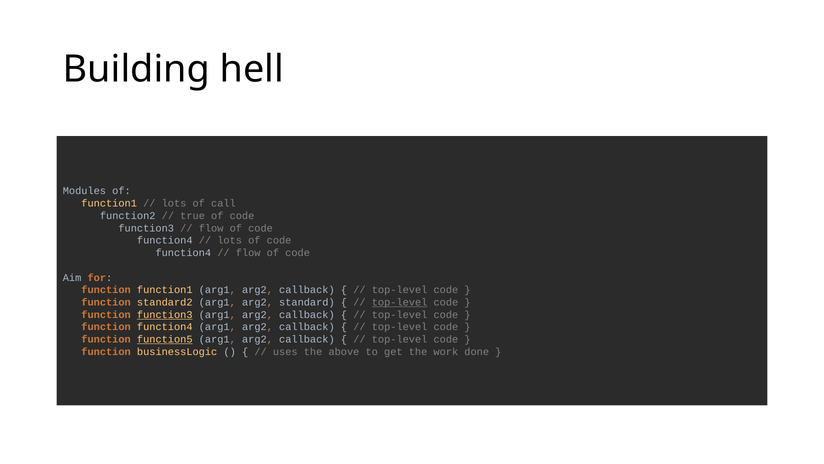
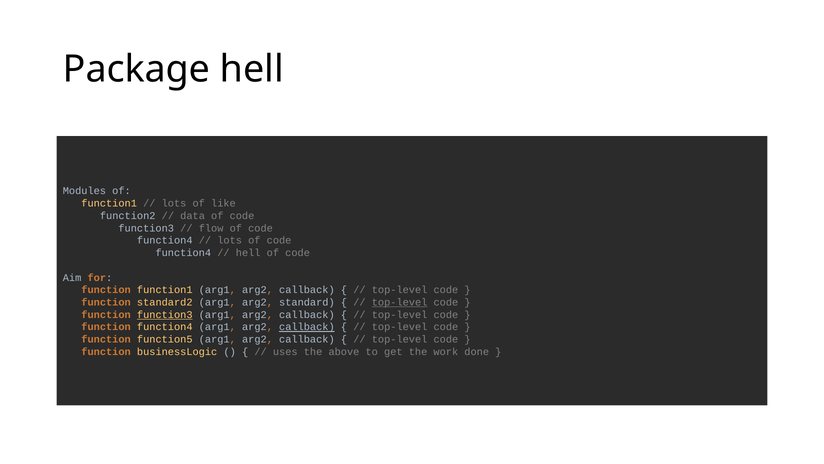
Building: Building -> Package
call: call -> like
true: true -> data
flow at (248, 253): flow -> hell
callback at (307, 327) underline: none -> present
function5 underline: present -> none
